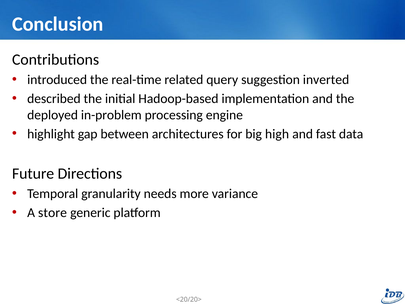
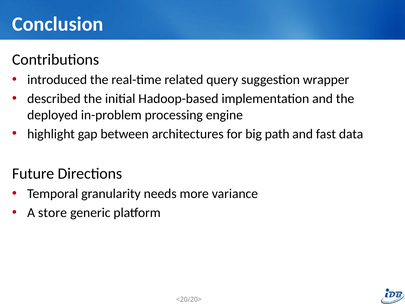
inverted: inverted -> wrapper
high: high -> path
